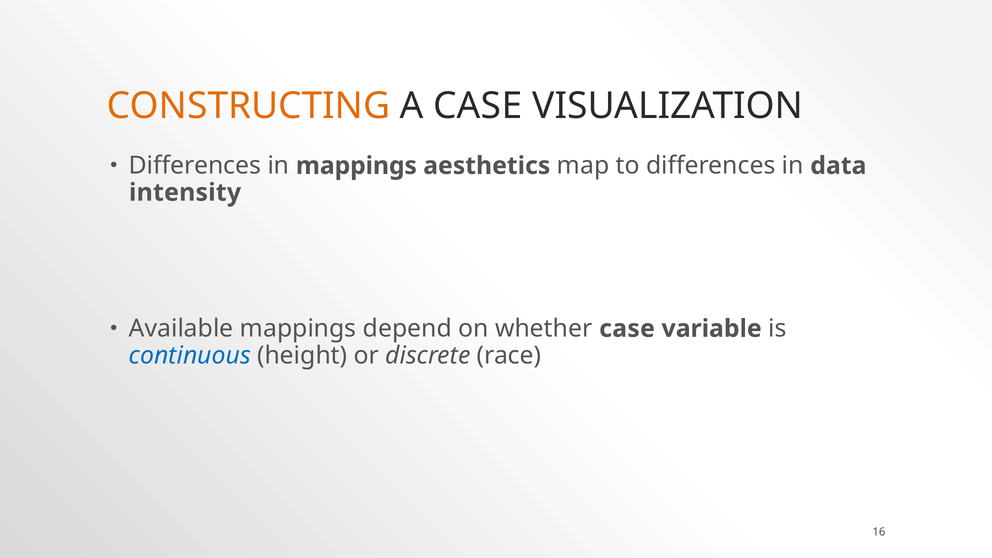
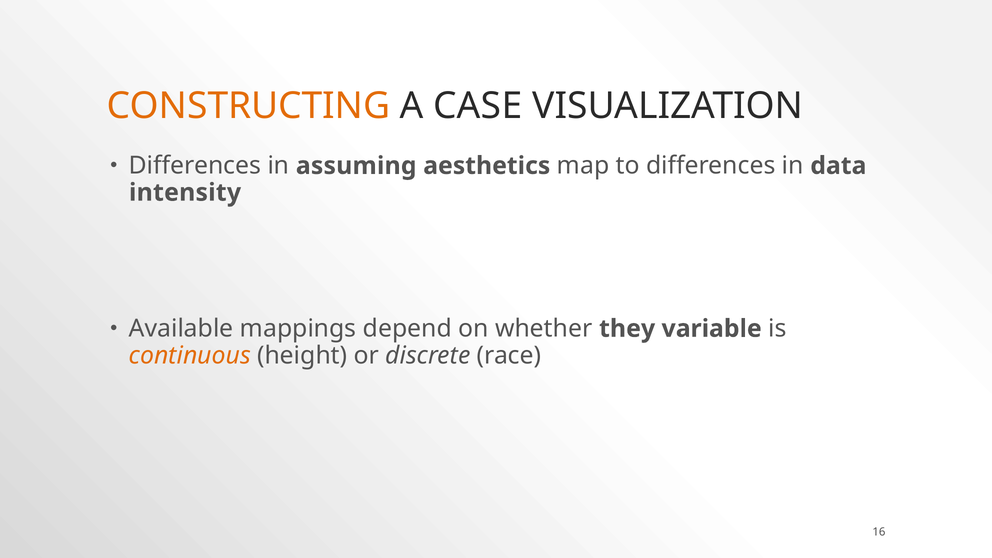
in mappings: mappings -> assuming
whether case: case -> they
continuous colour: blue -> orange
